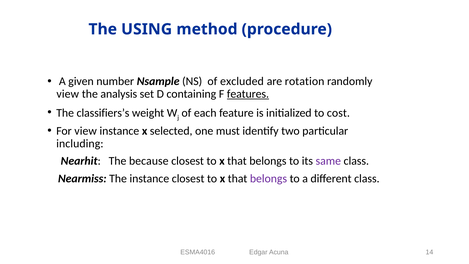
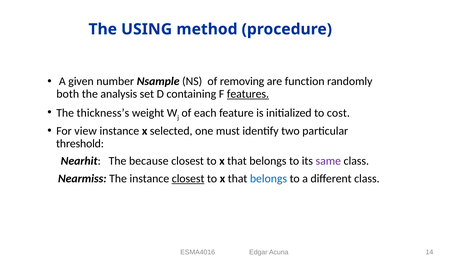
excluded: excluded -> removing
rotation: rotation -> function
view at (68, 94): view -> both
classifiers’s: classifiers’s -> thickness’s
including: including -> threshold
closest at (188, 179) underline: none -> present
belongs at (268, 179) colour: purple -> blue
